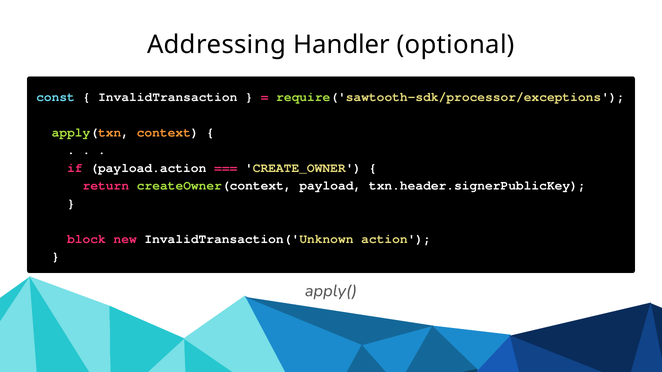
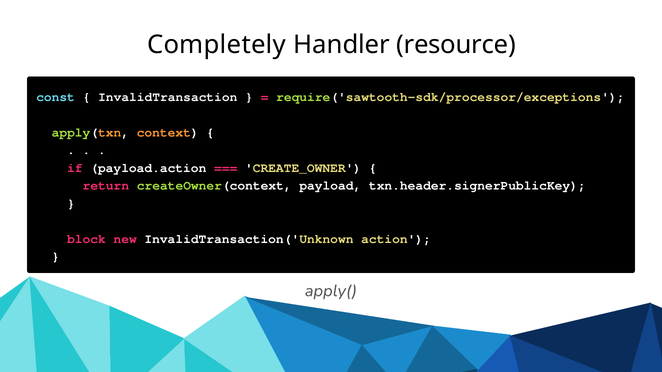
Addressing: Addressing -> Completely
optional: optional -> resource
